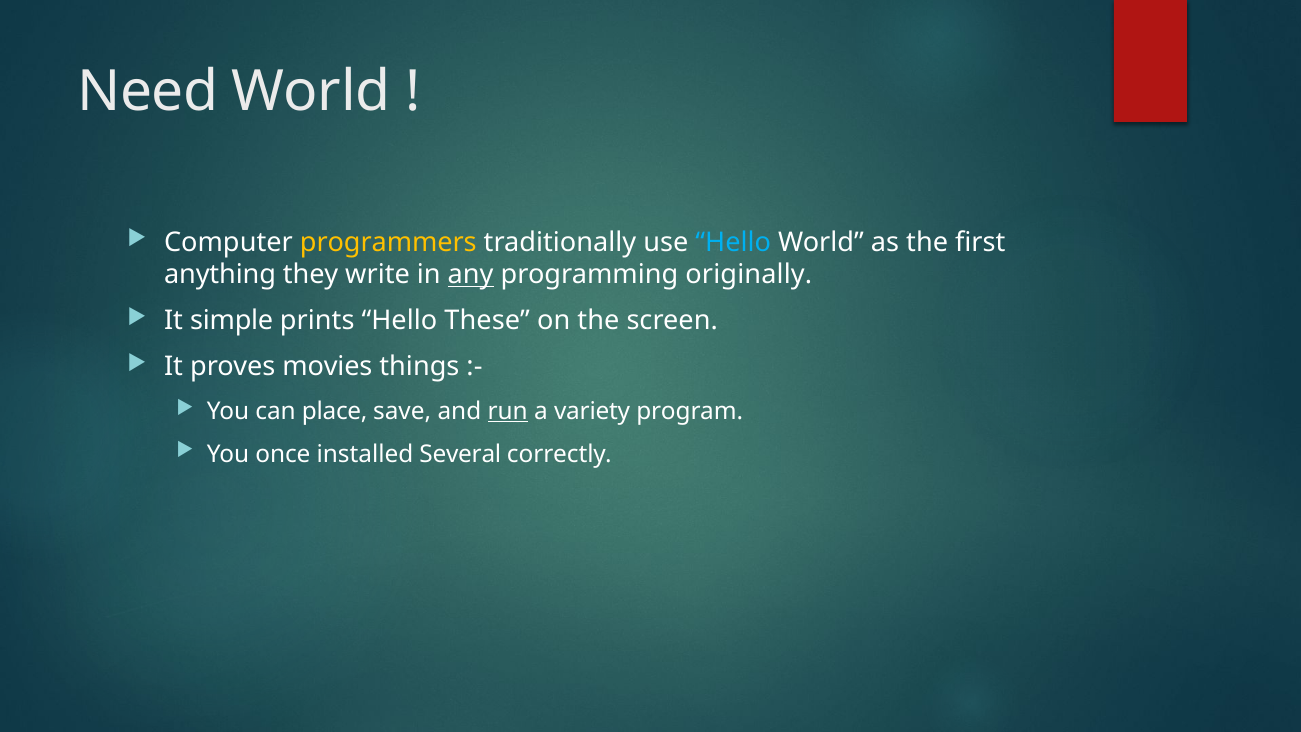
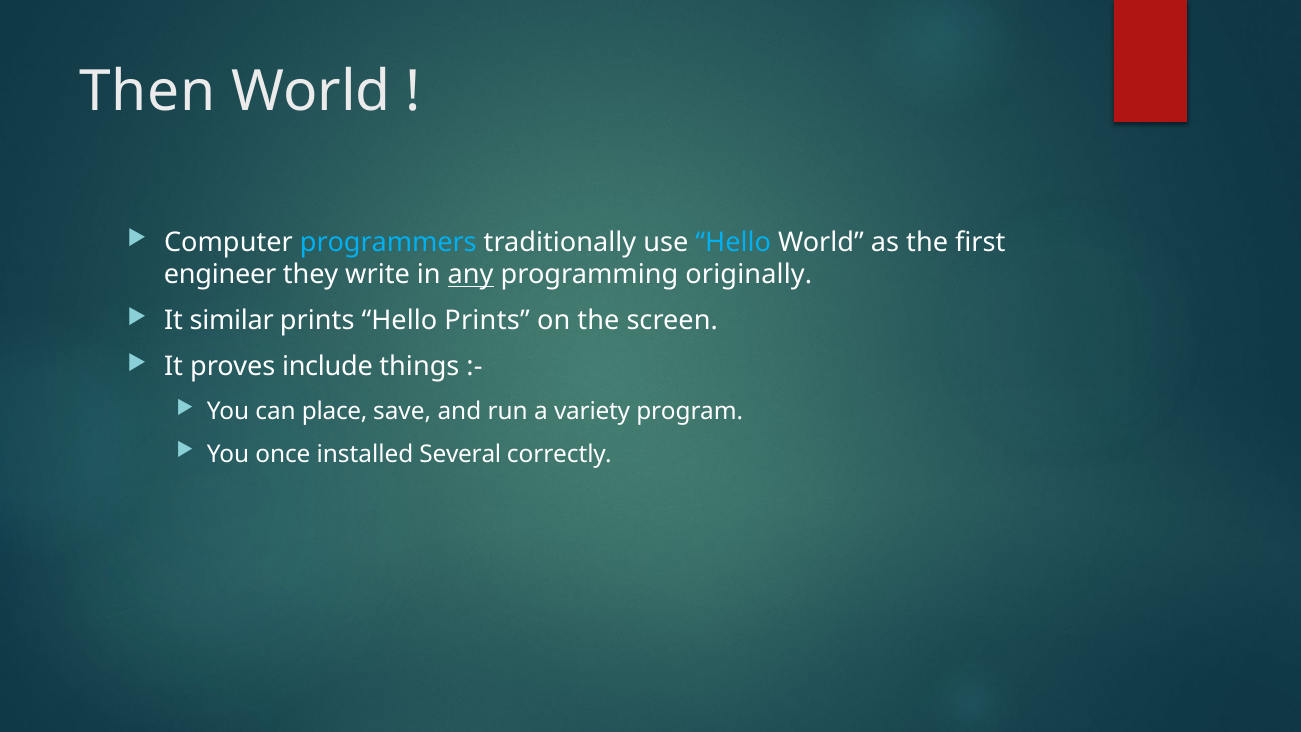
Need: Need -> Then
programmers colour: yellow -> light blue
anything: anything -> engineer
simple: simple -> similar
Hello These: These -> Prints
movies: movies -> include
run underline: present -> none
